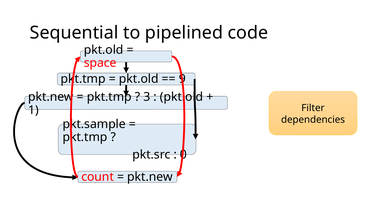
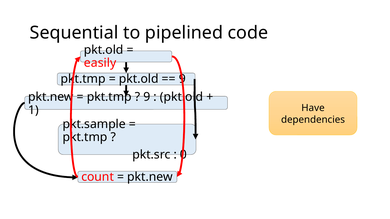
space: space -> easily
3 at (147, 97): 3 -> 9
Filter: Filter -> Have
